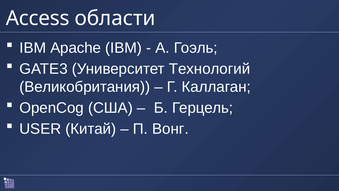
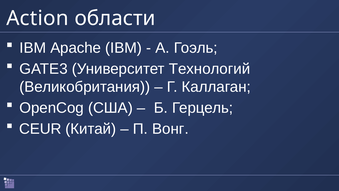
Access: Access -> Action
USER: USER -> CEUR
